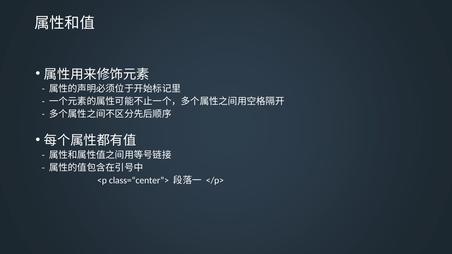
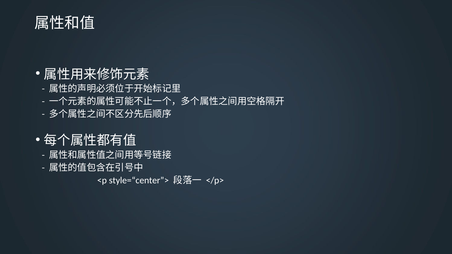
class=“center”>: class=“center”> -> style=“center”>
